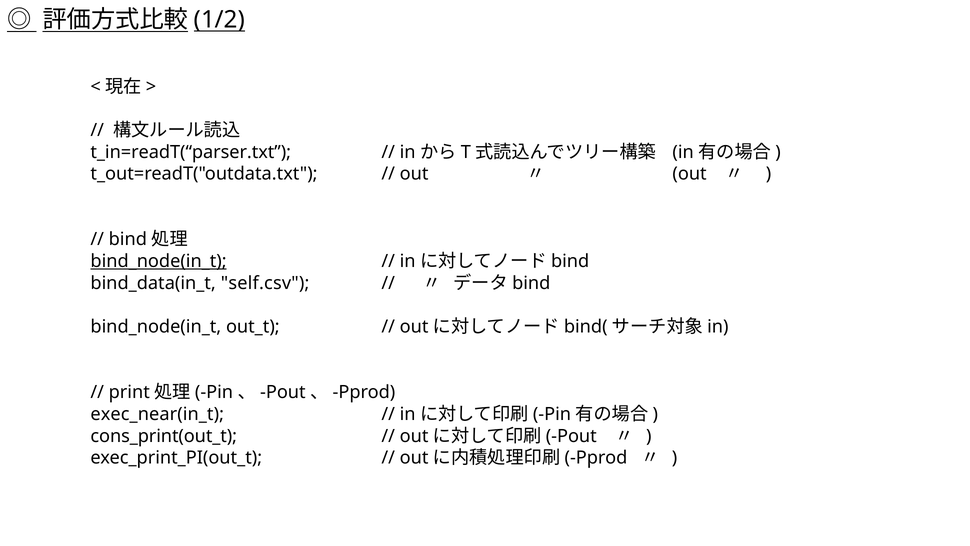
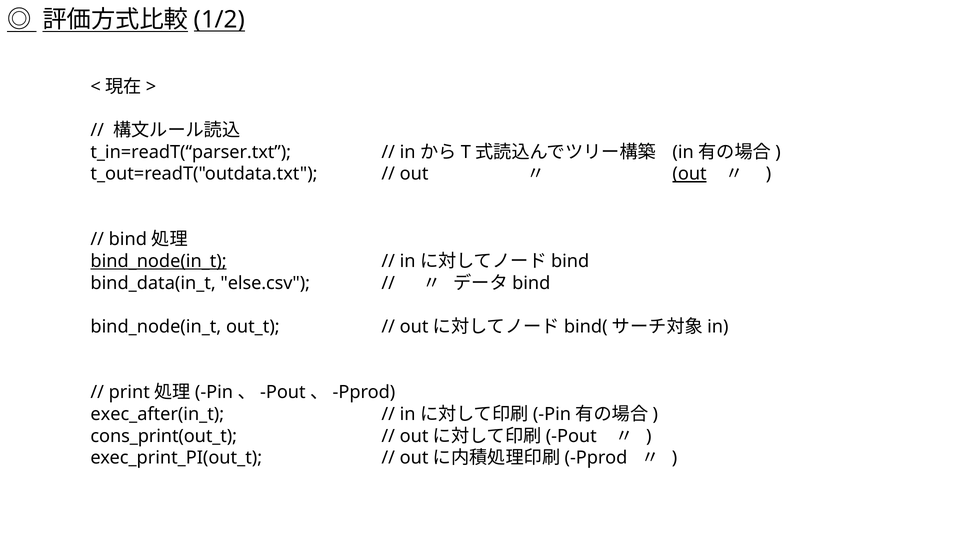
out at (690, 174) underline: none -> present
self.csv: self.csv -> else.csv
exec_near(in_t: exec_near(in_t -> exec_after(in_t
